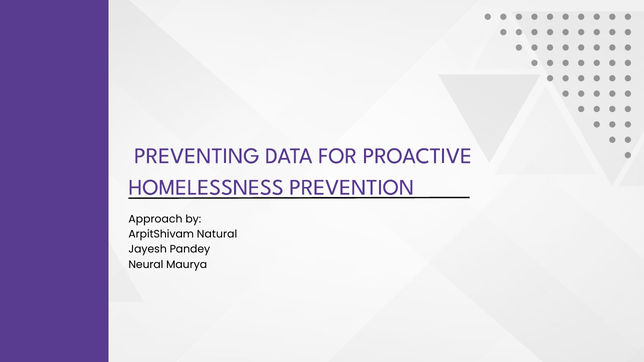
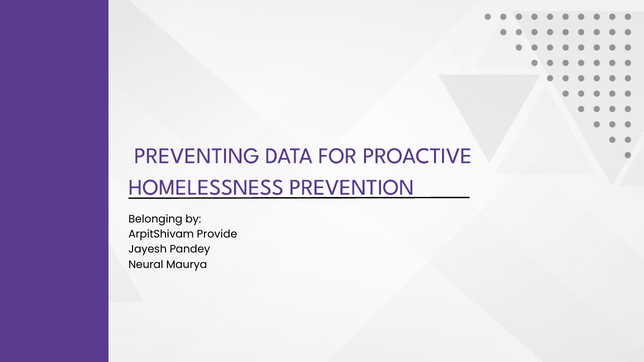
Approach: Approach -> Belonging
Natural: Natural -> Provide
